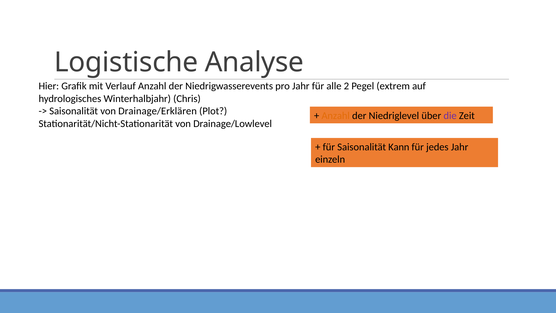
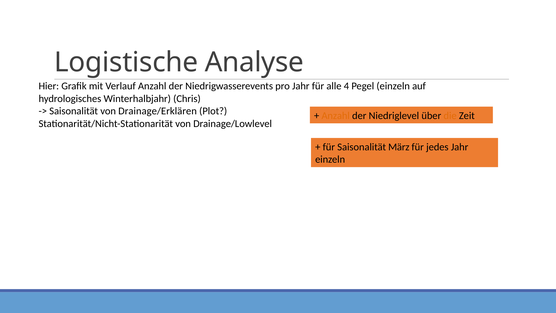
2: 2 -> 4
Pegel extrem: extrem -> einzeln
die colour: purple -> orange
Kann: Kann -> März
